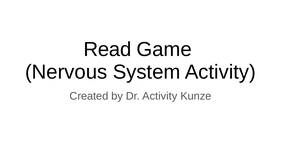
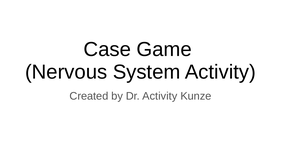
Read: Read -> Case
